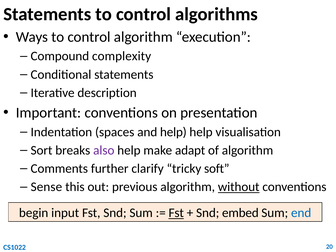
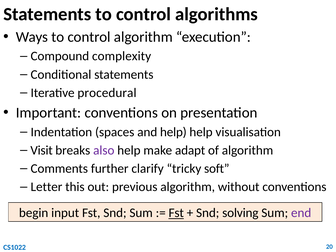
description: description -> procedural
Sort: Sort -> Visit
Sense: Sense -> Letter
without underline: present -> none
embed: embed -> solving
end colour: blue -> purple
